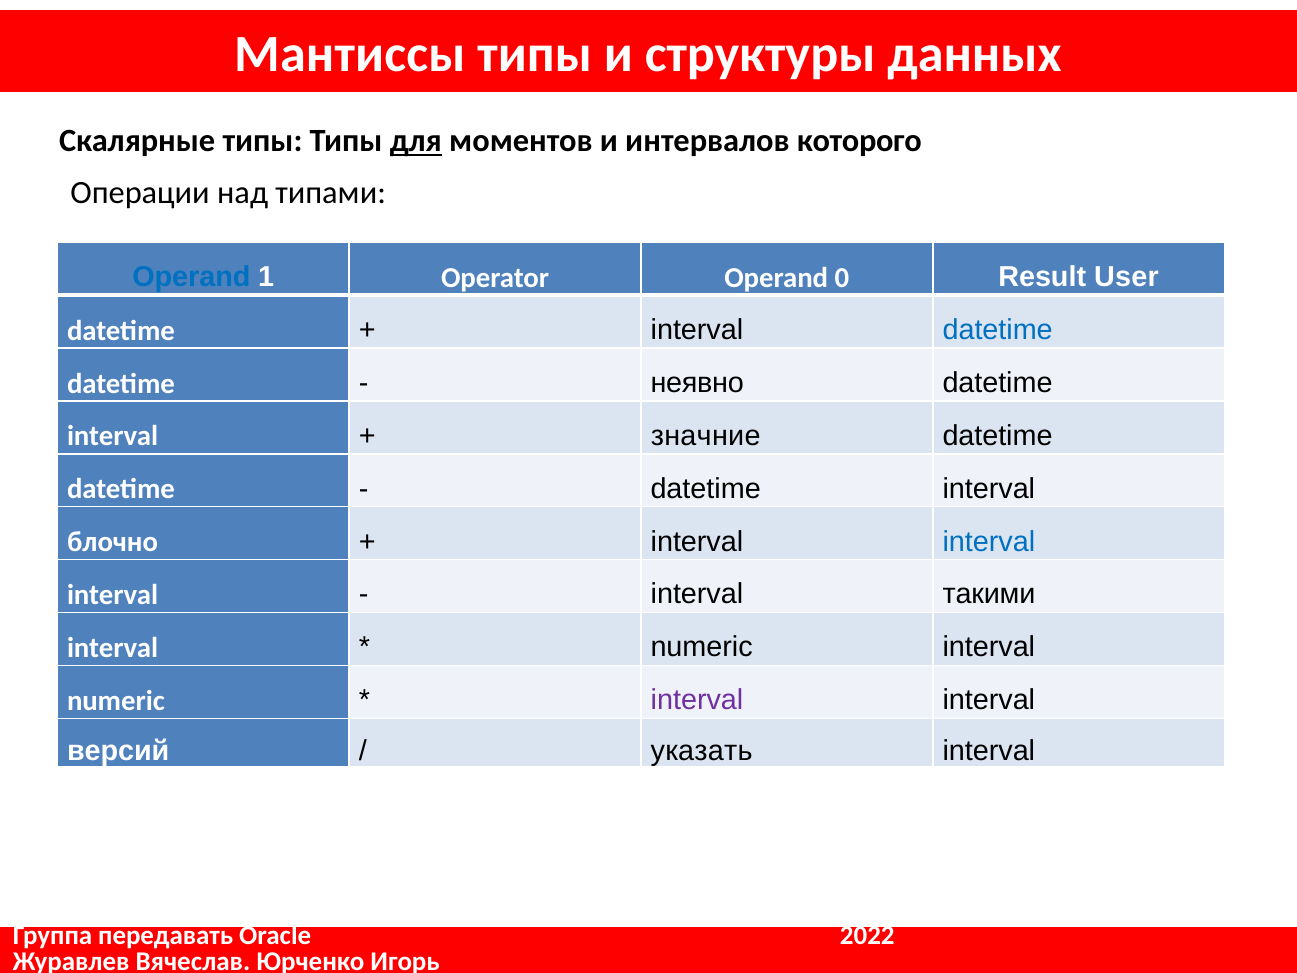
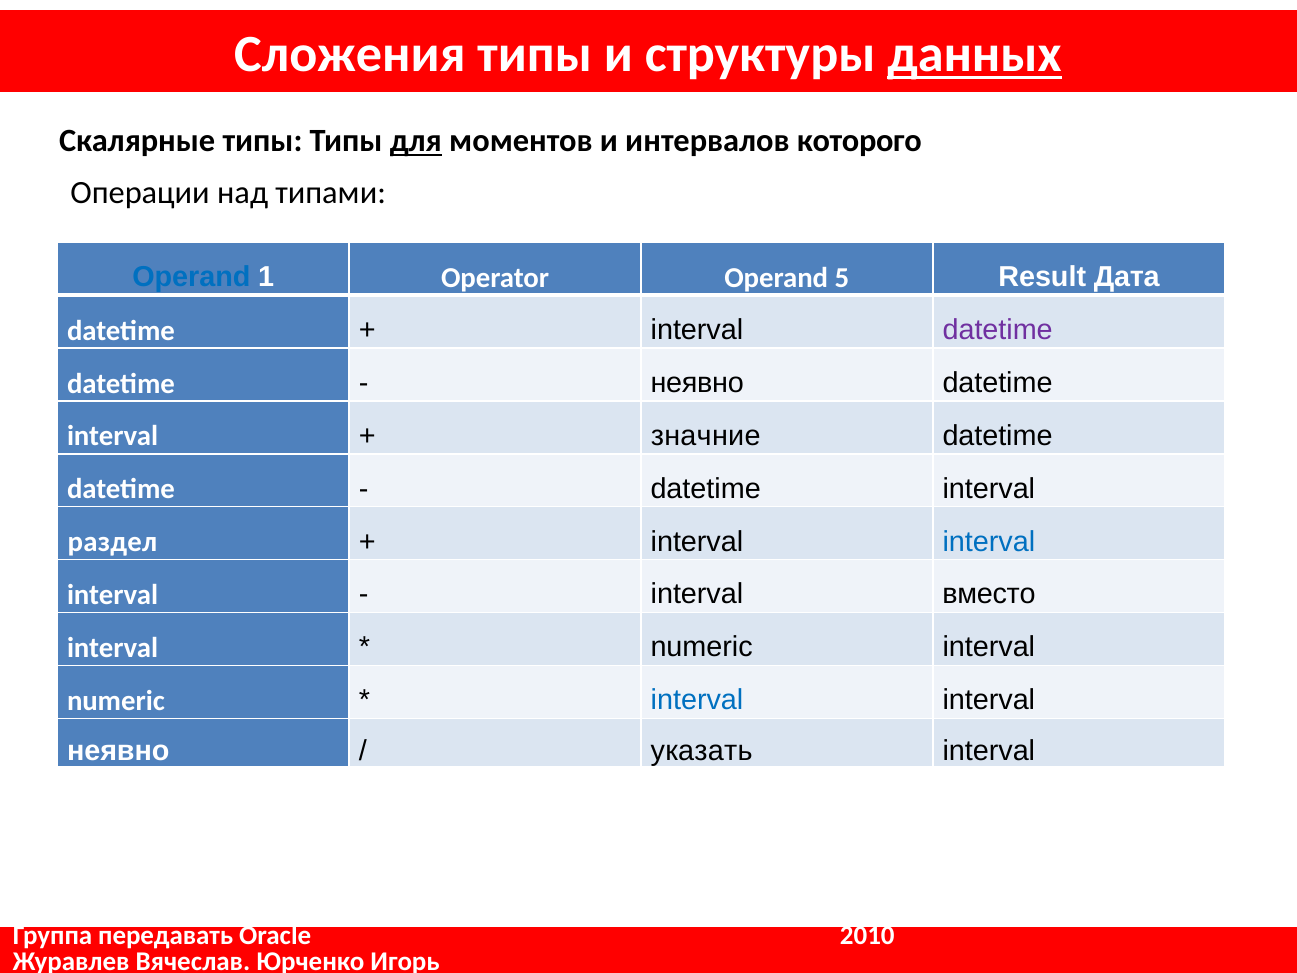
Мантиссы: Мантиссы -> Сложения
данных underline: none -> present
0: 0 -> 5
User: User -> Дата
datetime at (998, 330) colour: blue -> purple
блочно: блочно -> раздел
такими: такими -> вместо
interval at (697, 700) colour: purple -> blue
версий at (118, 751): версий -> неявно
2022: 2022 -> 2010
